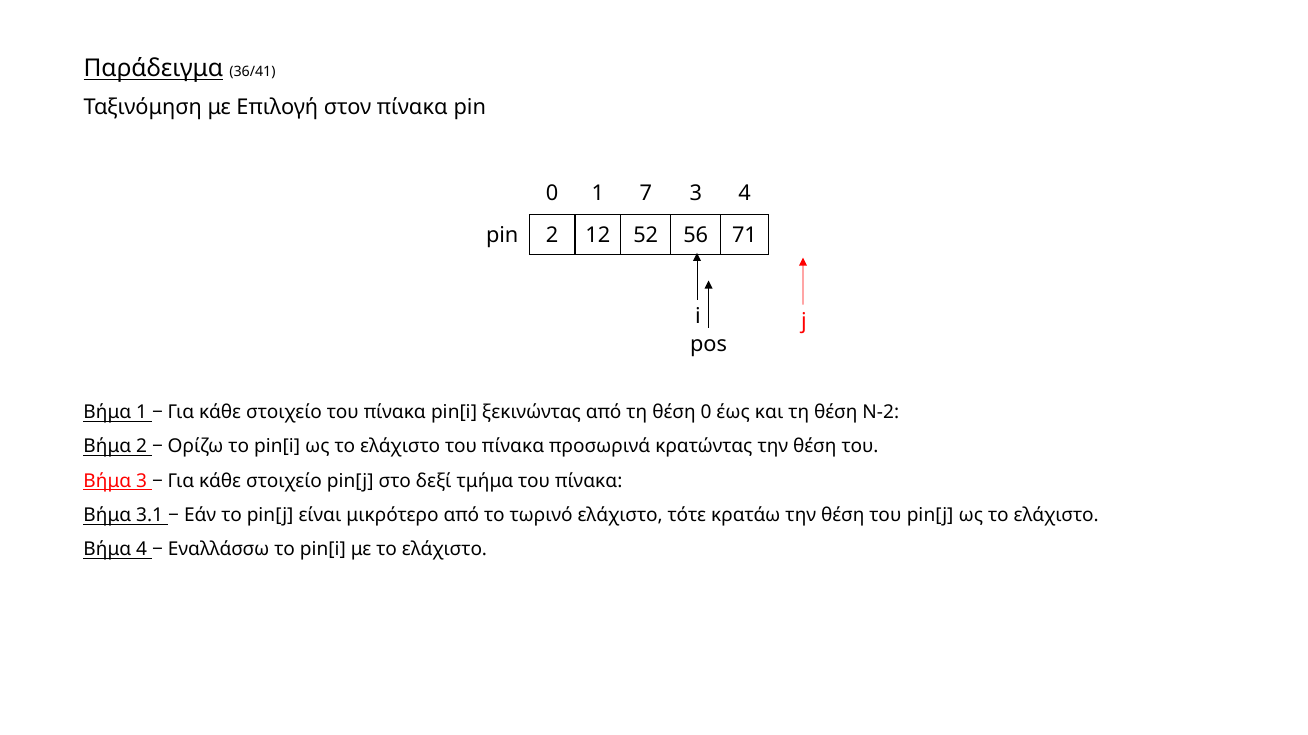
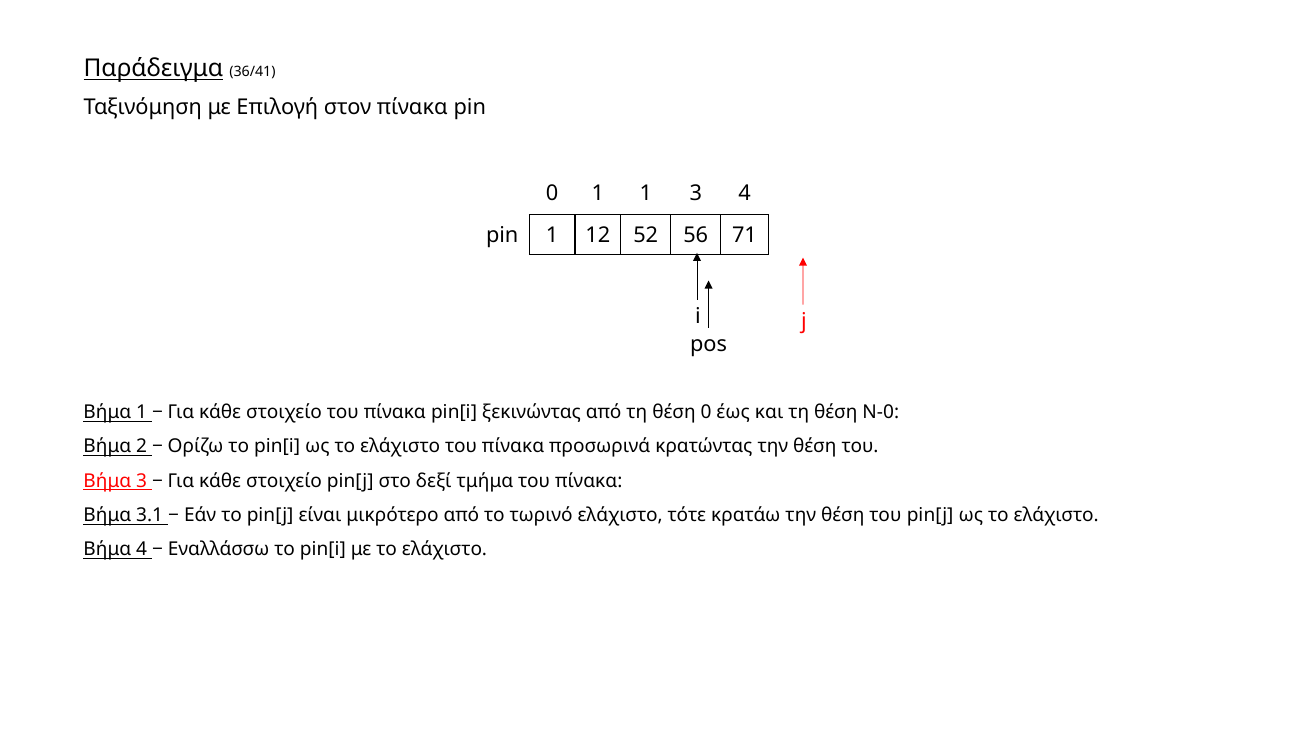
1 7: 7 -> 1
pin 2: 2 -> 1
Ν-2: Ν-2 -> Ν-0
